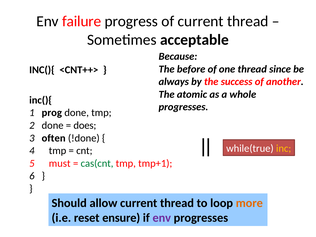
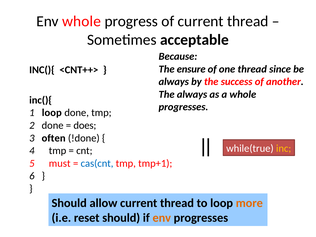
Env failure: failure -> whole
before: before -> ensure
The atomic: atomic -> always
1 prog: prog -> loop
cas(cnt colour: green -> blue
reset ensure: ensure -> should
env at (162, 218) colour: purple -> orange
